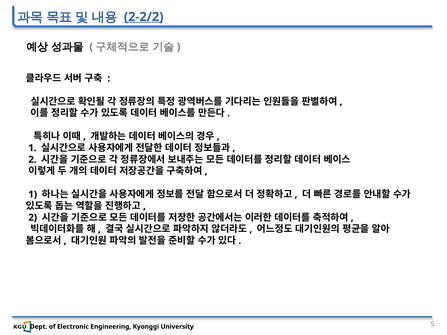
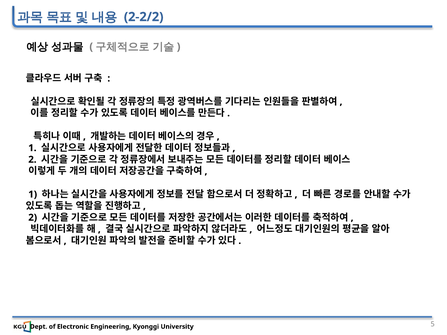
2-2/2 underline: present -> none
